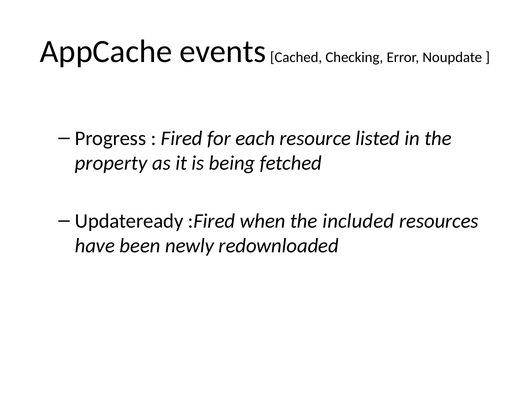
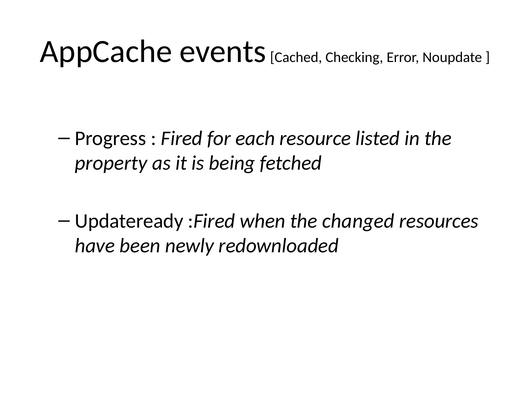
included: included -> changed
